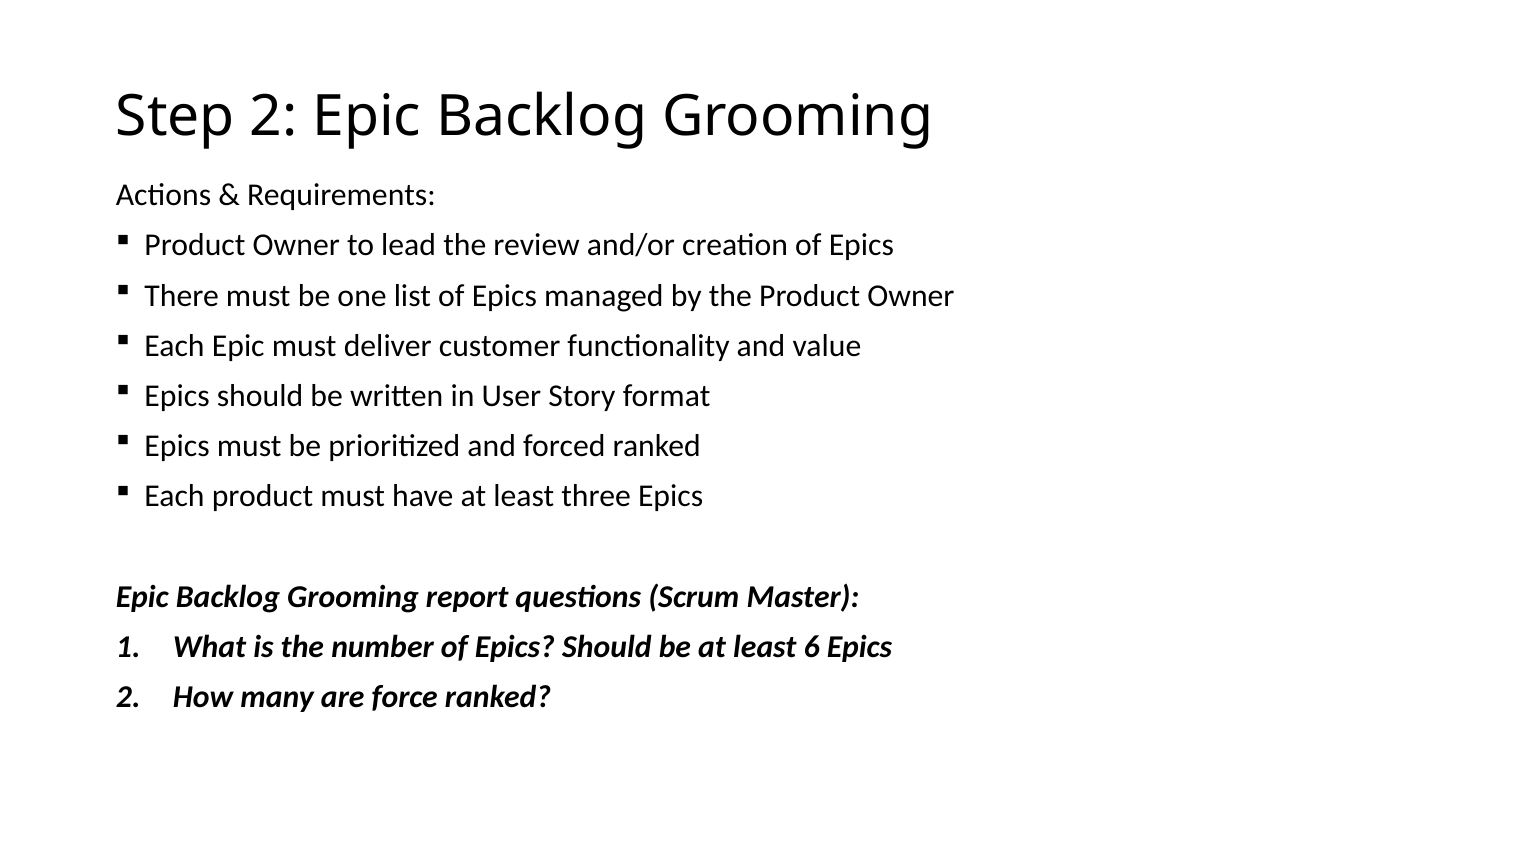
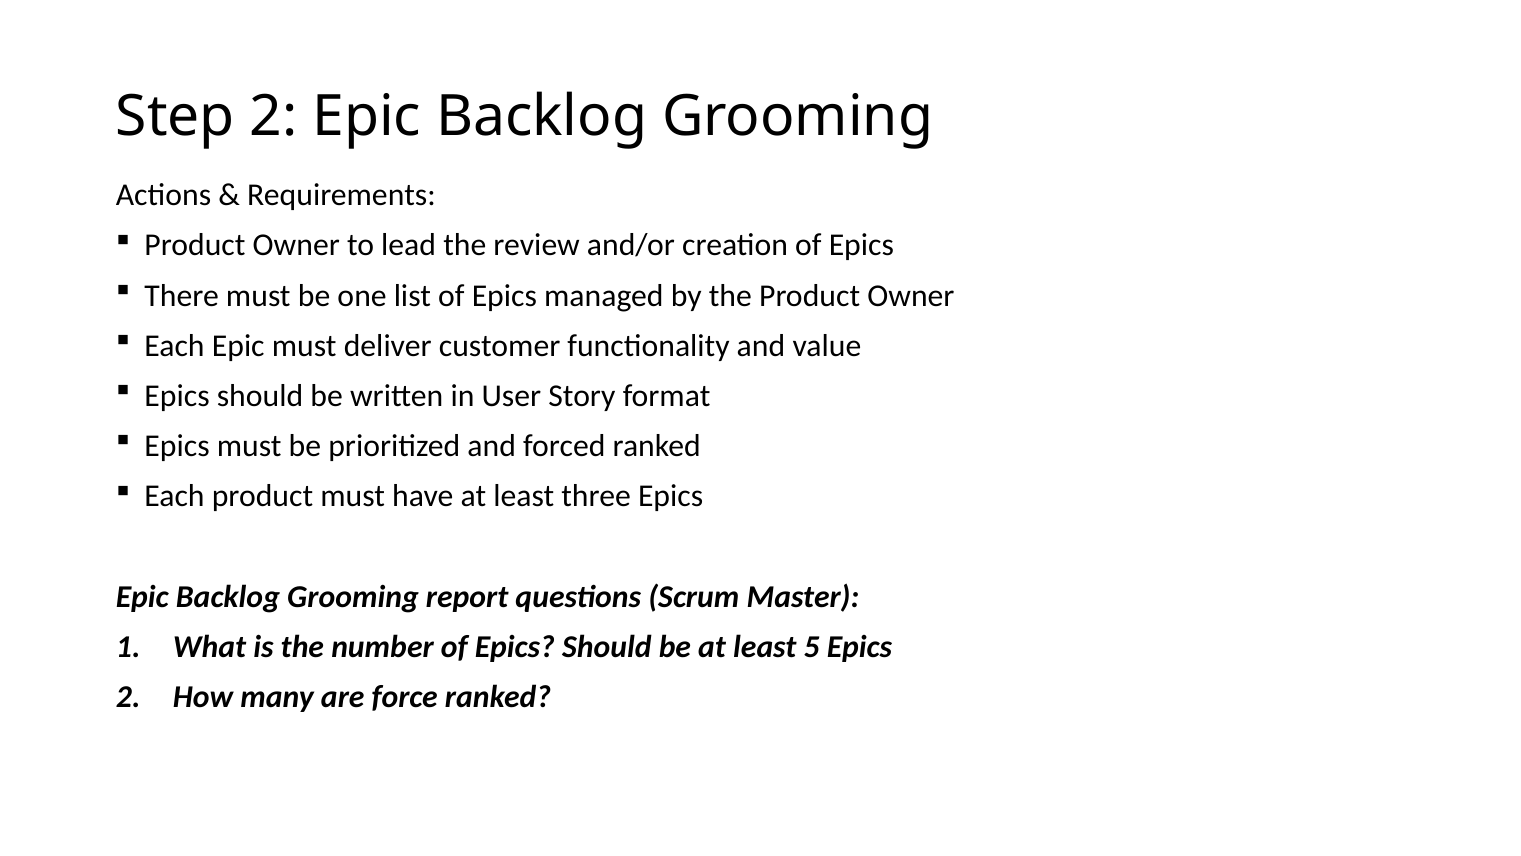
6: 6 -> 5
